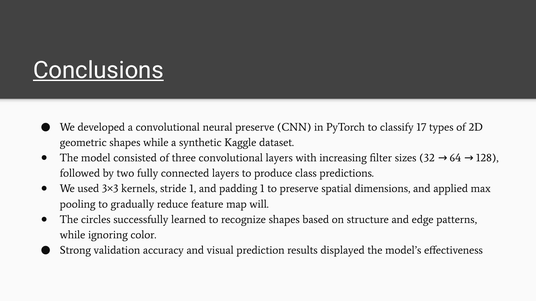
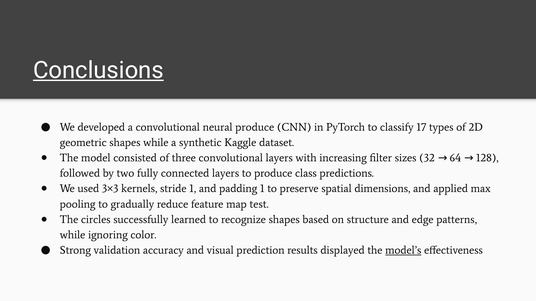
neural preserve: preserve -> produce
will: will -> test
model’s underline: none -> present
